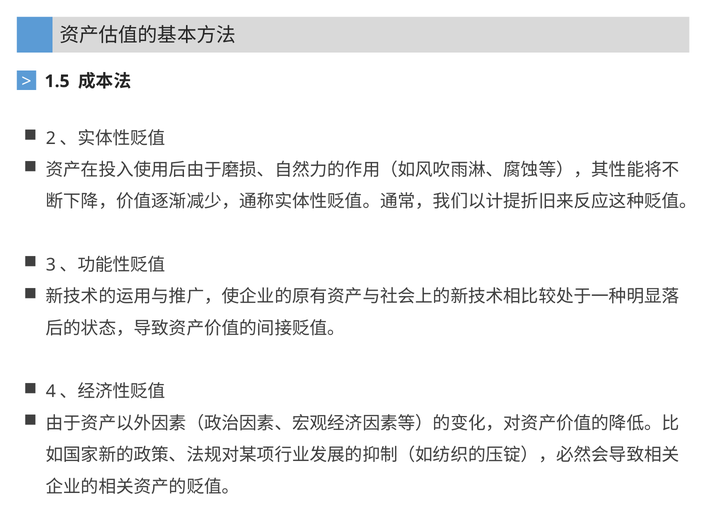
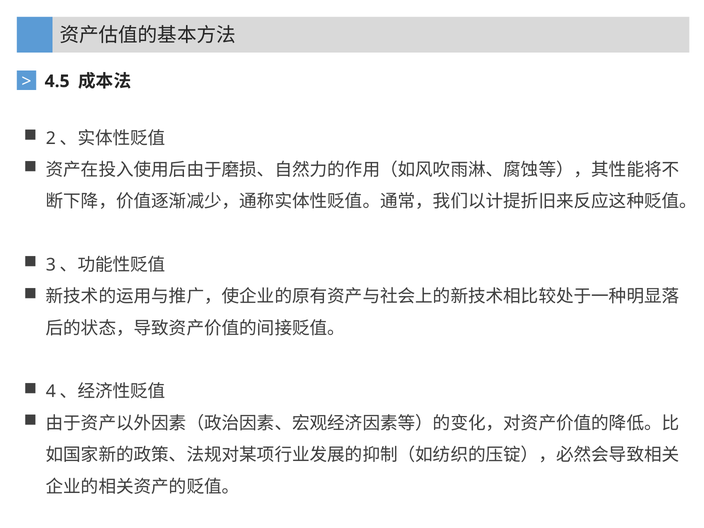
1.5: 1.5 -> 4.5
